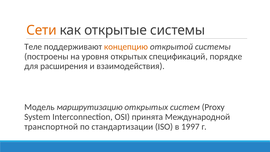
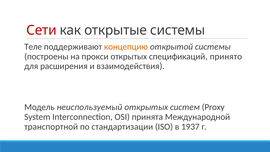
Сети colour: orange -> red
уровня: уровня -> прокси
порядке: порядке -> принято
маршрутизацию: маршрутизацию -> неиспользуемый
1997: 1997 -> 1937
